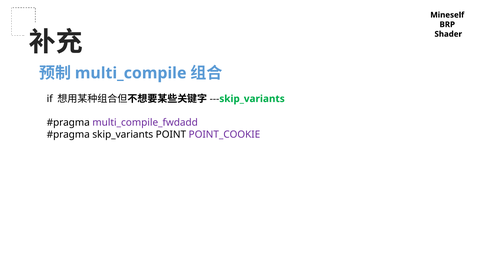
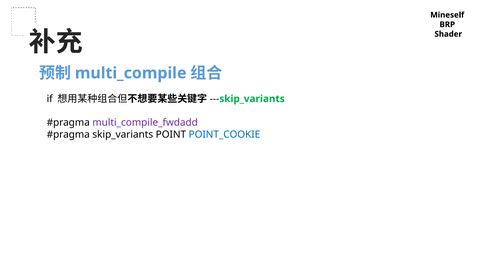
POINT_COOKIE colour: purple -> blue
